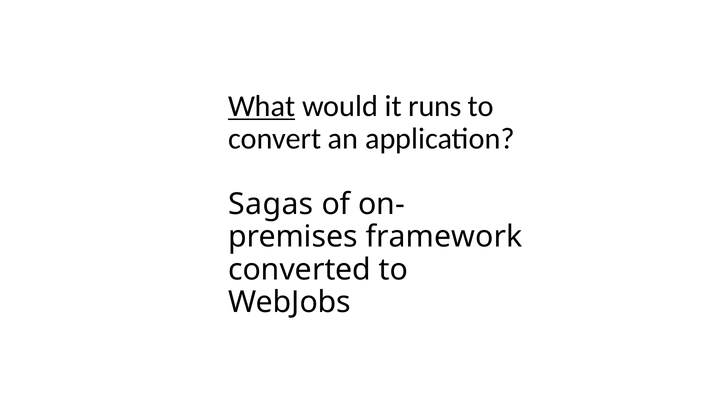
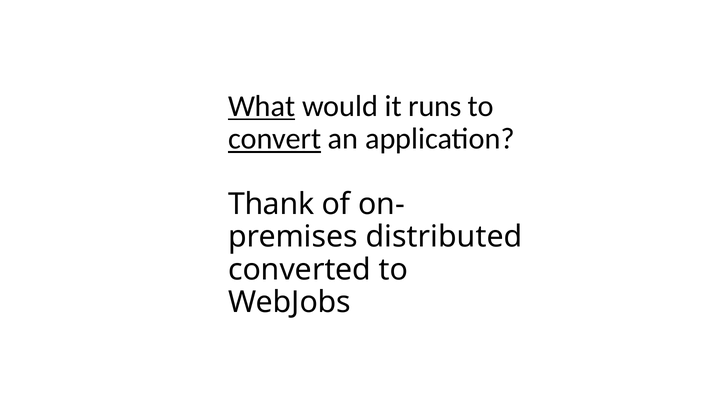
convert underline: none -> present
Sagas: Sagas -> Thank
framework: framework -> distributed
